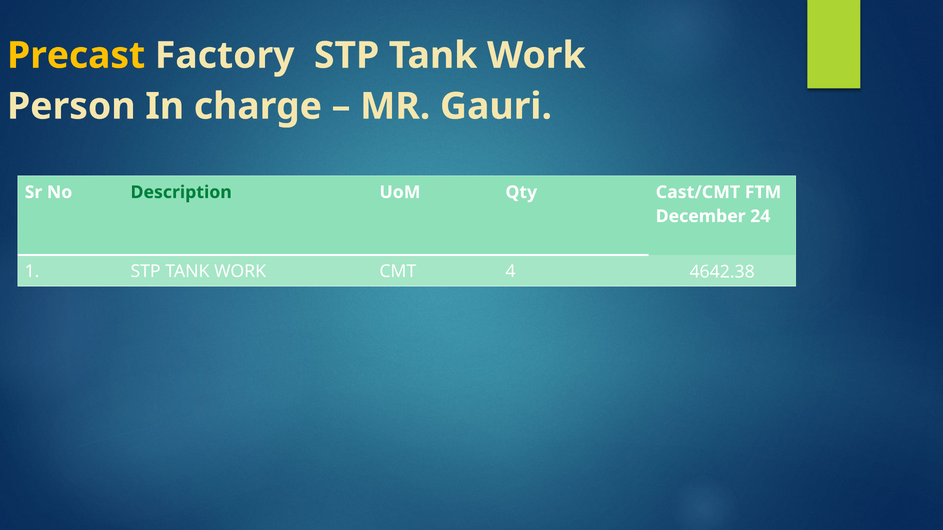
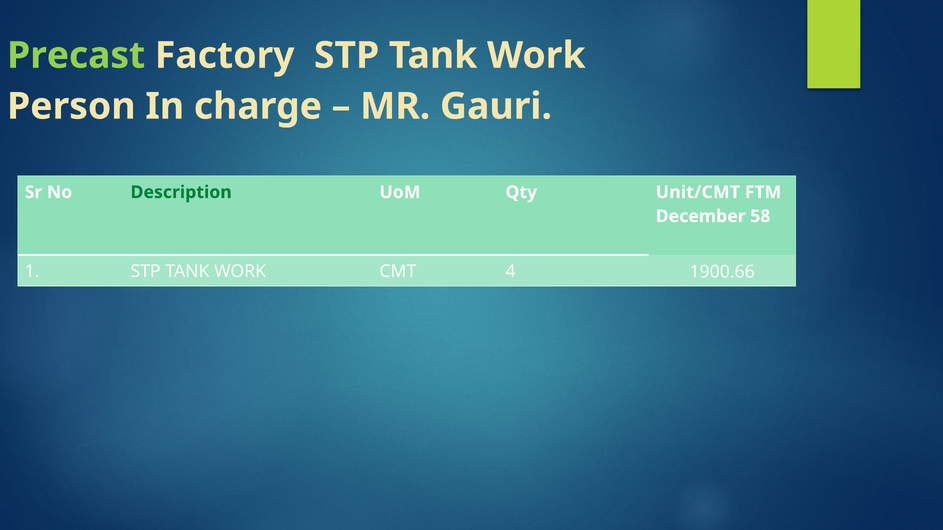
Precast colour: yellow -> light green
Cast/CMT: Cast/CMT -> Unit/CMT
24: 24 -> 58
4642.38: 4642.38 -> 1900.66
